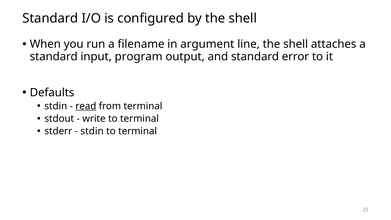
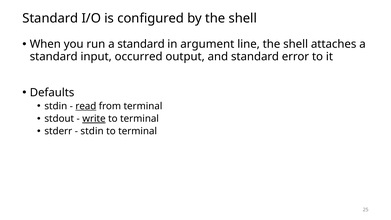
run a filename: filename -> standard
program: program -> occurred
write underline: none -> present
